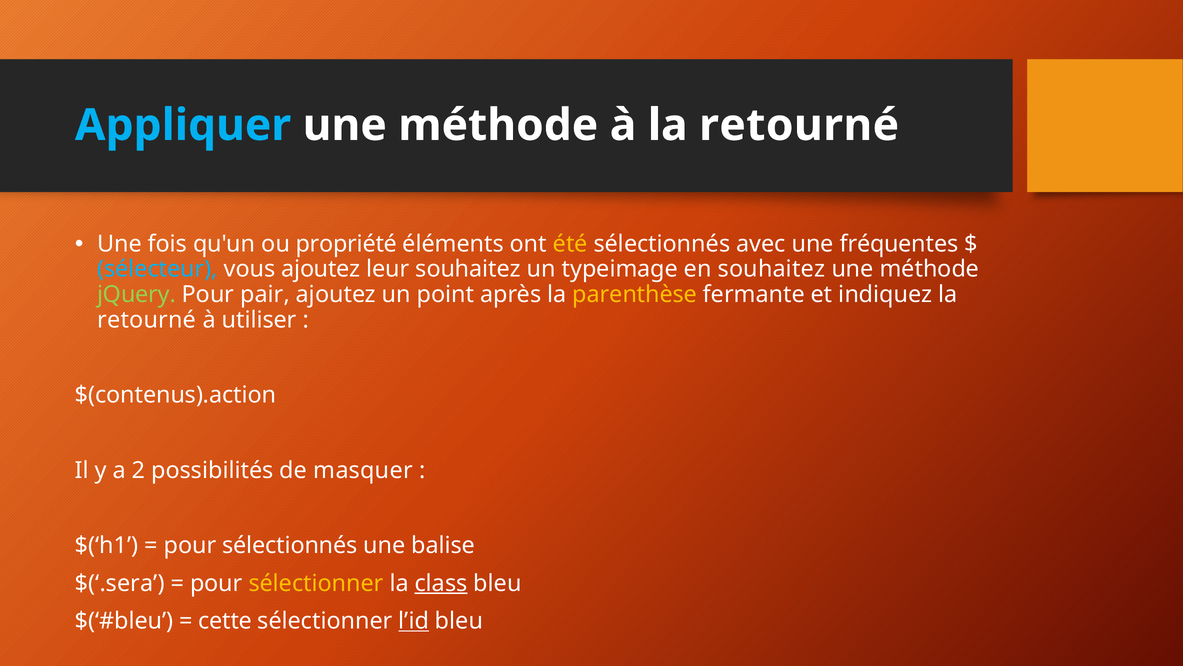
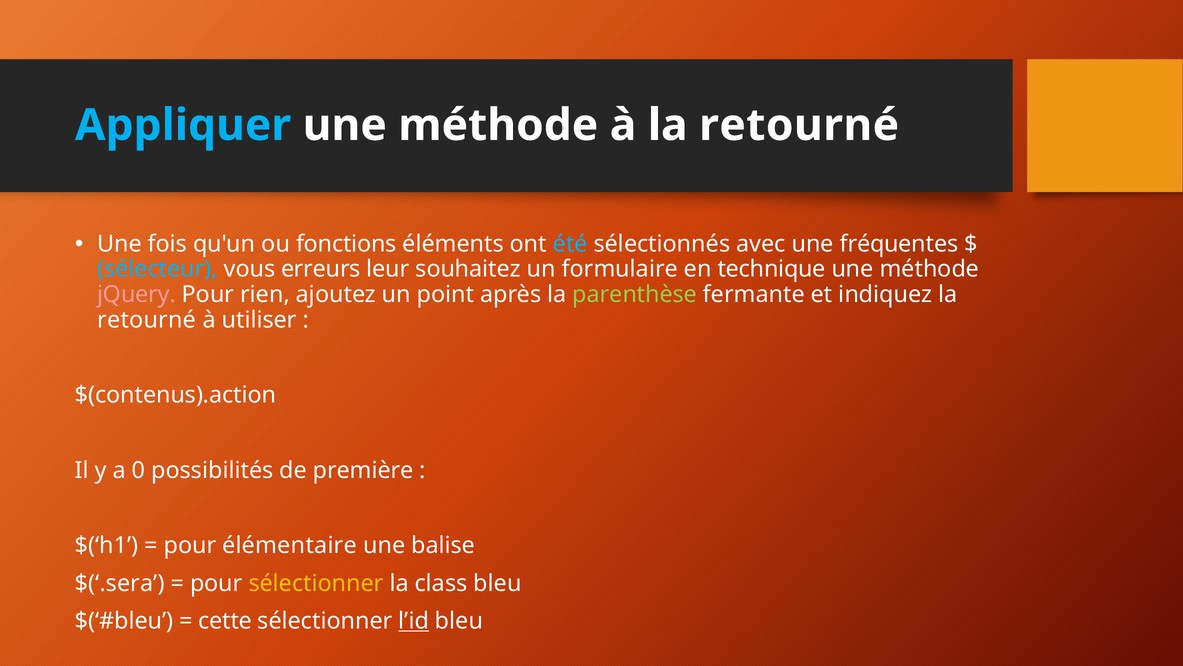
propriété: propriété -> fonctions
été colour: yellow -> light blue
vous ajoutez: ajoutez -> erreurs
typeimage: typeimage -> formulaire
en souhaitez: souhaitez -> technique
jQuery colour: light green -> pink
pair: pair -> rien
parenthèse colour: yellow -> light green
2: 2 -> 0
masquer: masquer -> première
pour sélectionnés: sélectionnés -> élémentaire
class underline: present -> none
